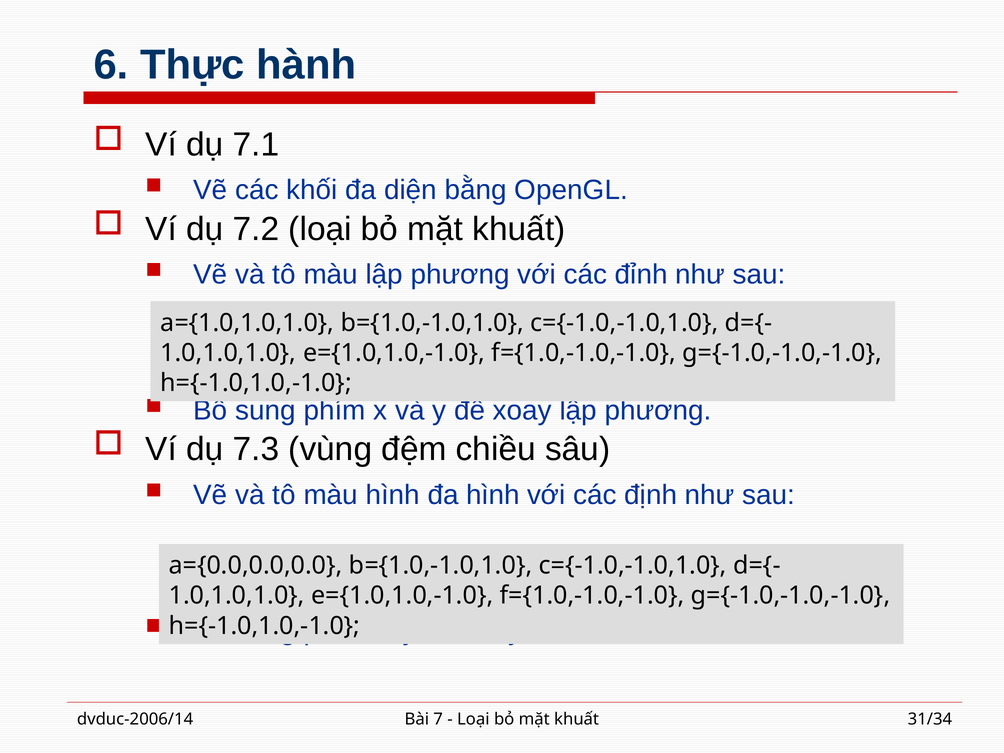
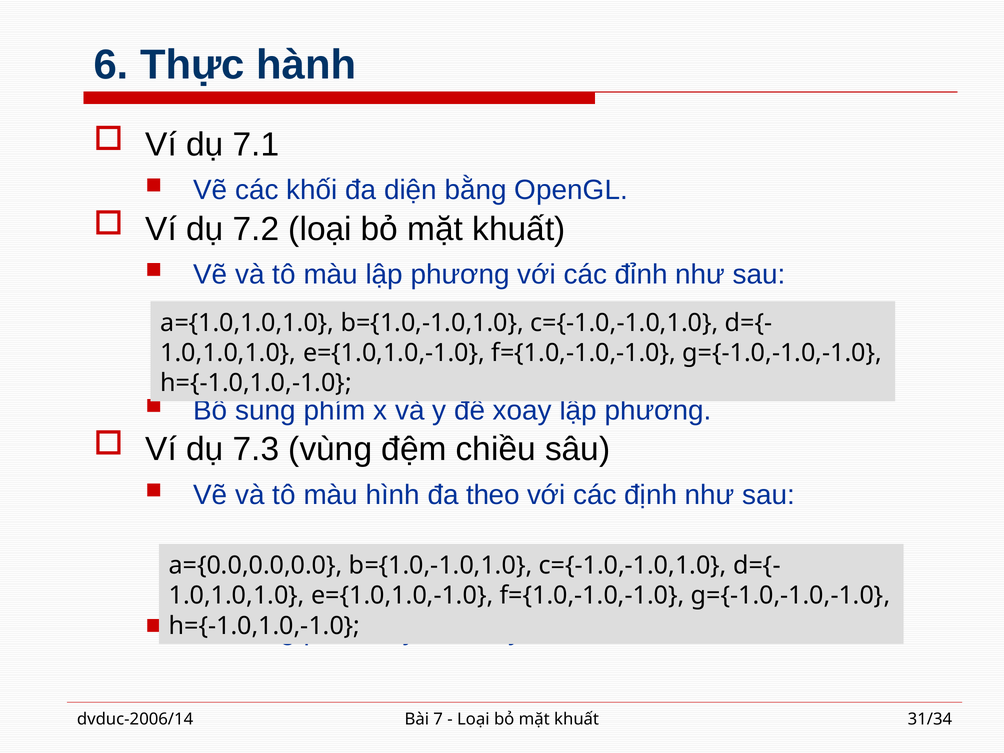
đa hình: hình -> theo
